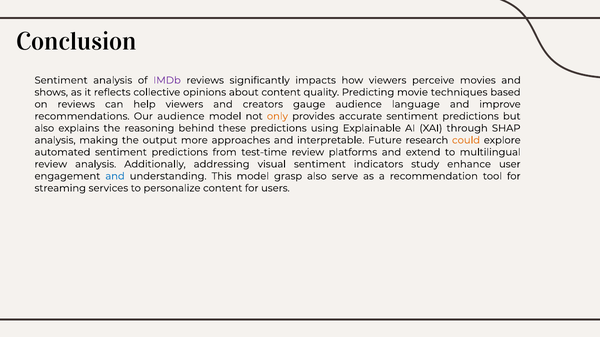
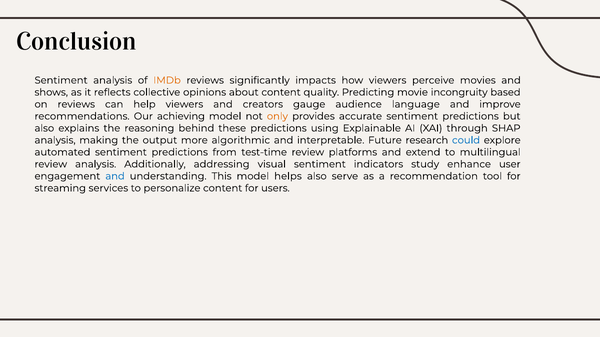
IMDb colour: purple -> orange
techniques: techniques -> incongruity
Our audience: audience -> achieving
approaches: approaches -> algorithmic
could colour: orange -> blue
grasp: grasp -> helps
